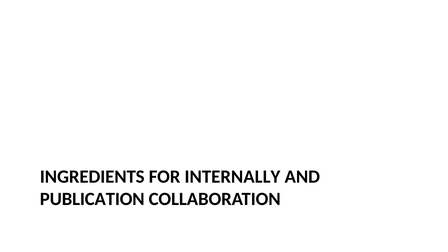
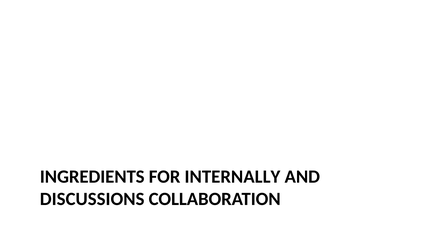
PUBLICATION: PUBLICATION -> DISCUSSIONS
